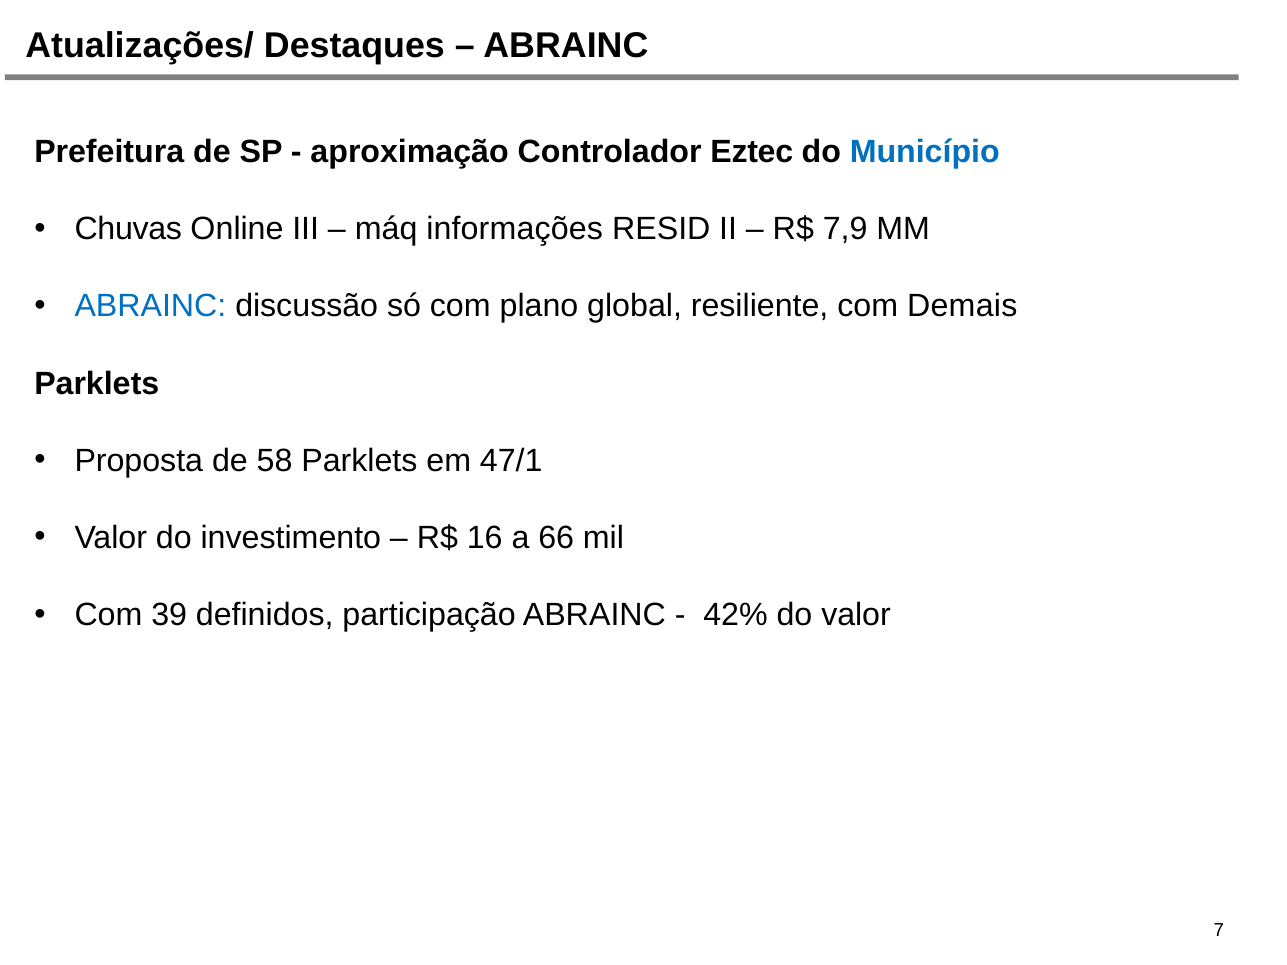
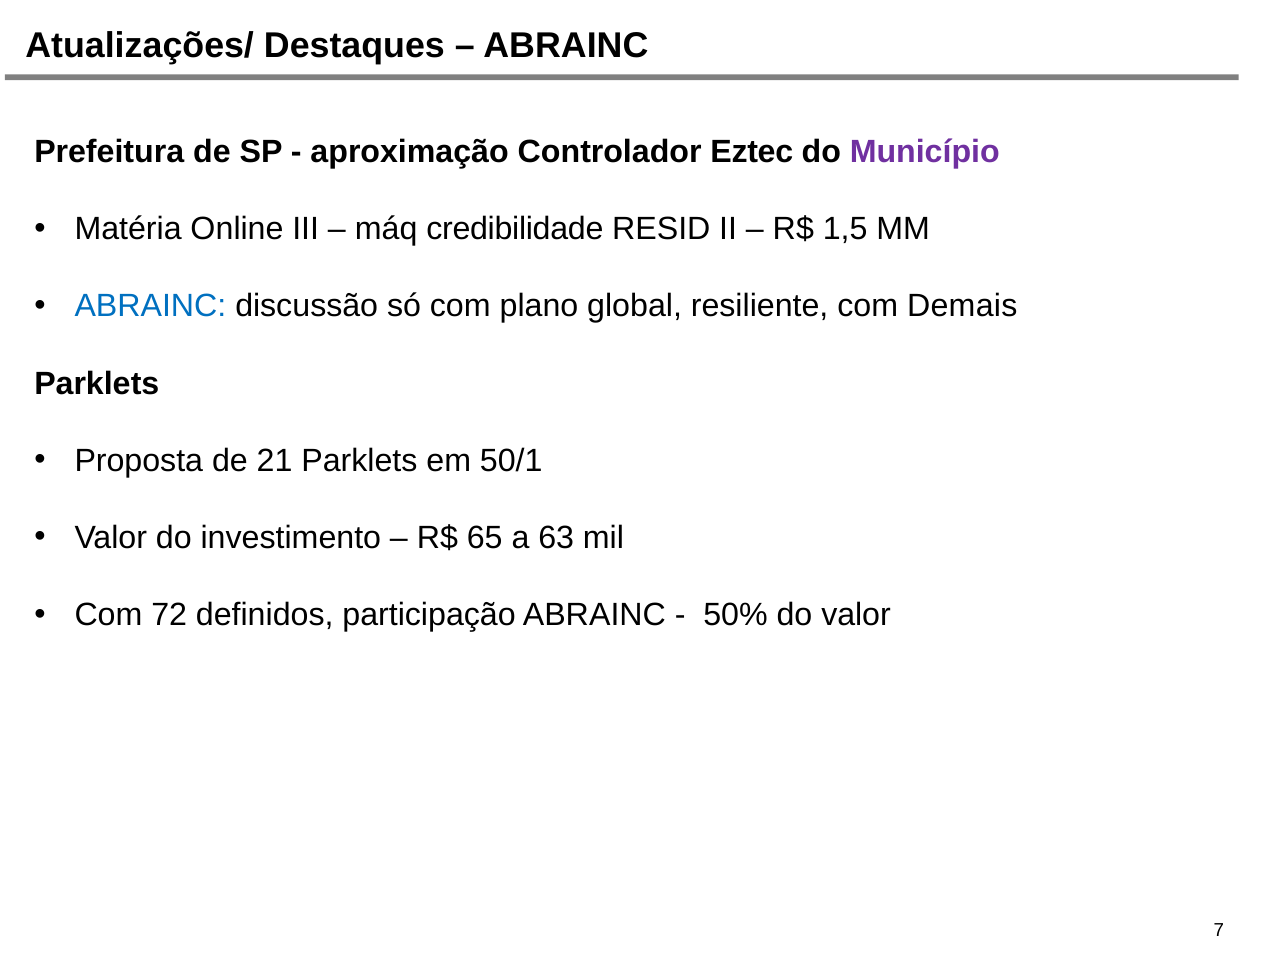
Município colour: blue -> purple
Chuvas: Chuvas -> Matéria
informações: informações -> credibilidade
7,9: 7,9 -> 1,5
58: 58 -> 21
47/1: 47/1 -> 50/1
16: 16 -> 65
66: 66 -> 63
39: 39 -> 72
42%: 42% -> 50%
